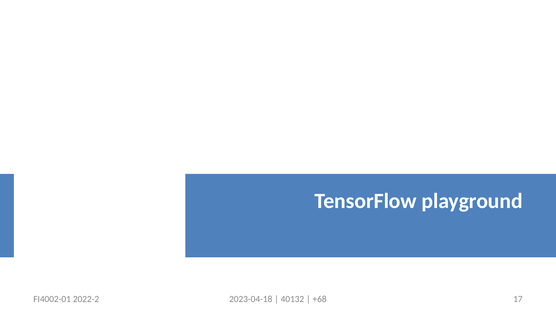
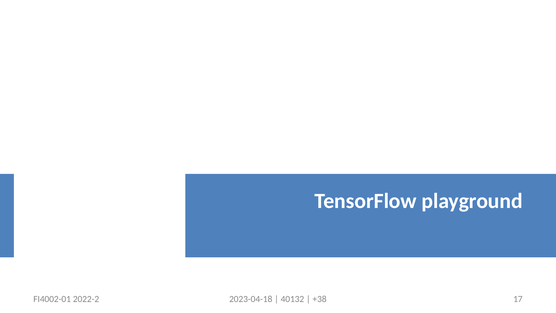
+68: +68 -> +38
